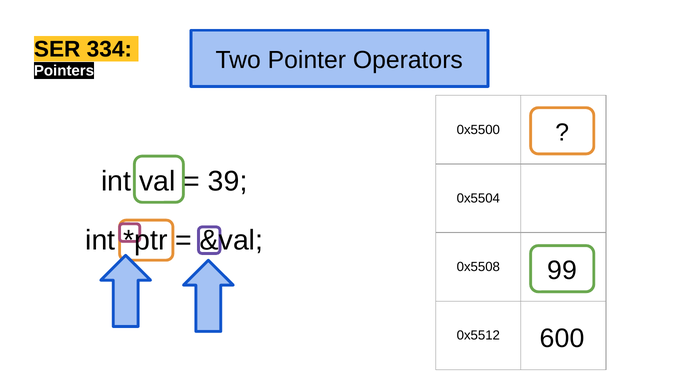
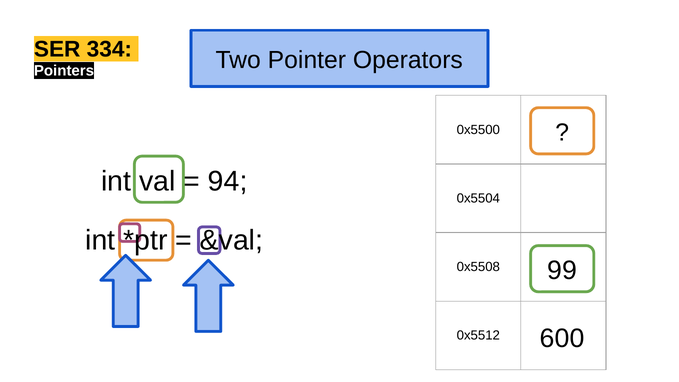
39: 39 -> 94
